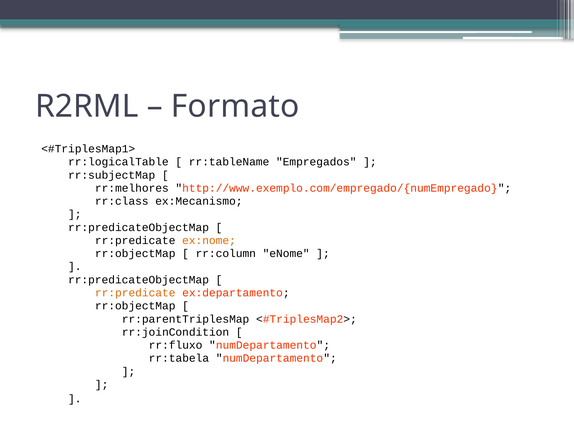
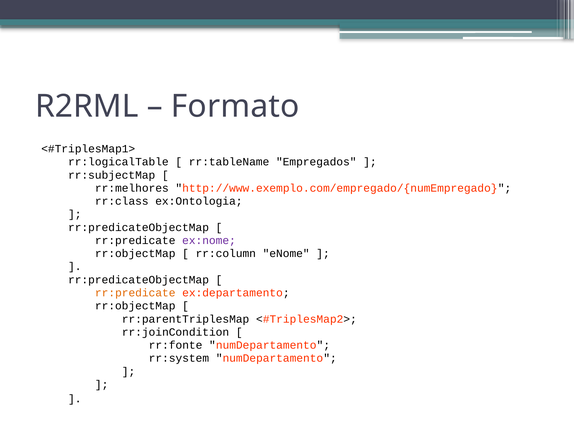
ex:Mecanismo: ex:Mecanismo -> ex:Ontologia
ex:nome colour: orange -> purple
rr:fluxo: rr:fluxo -> rr:fonte
rr:tabela: rr:tabela -> rr:system
